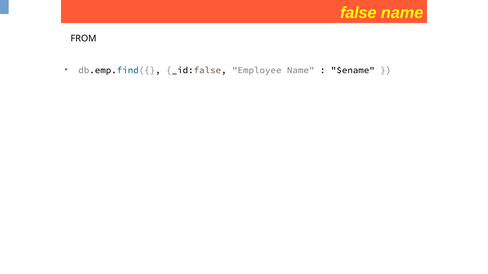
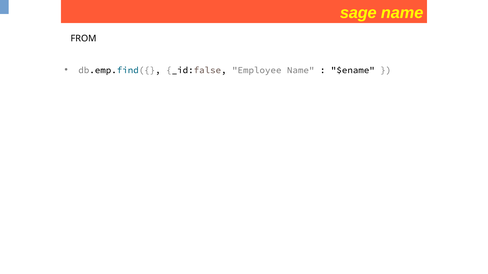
false: false -> sage
